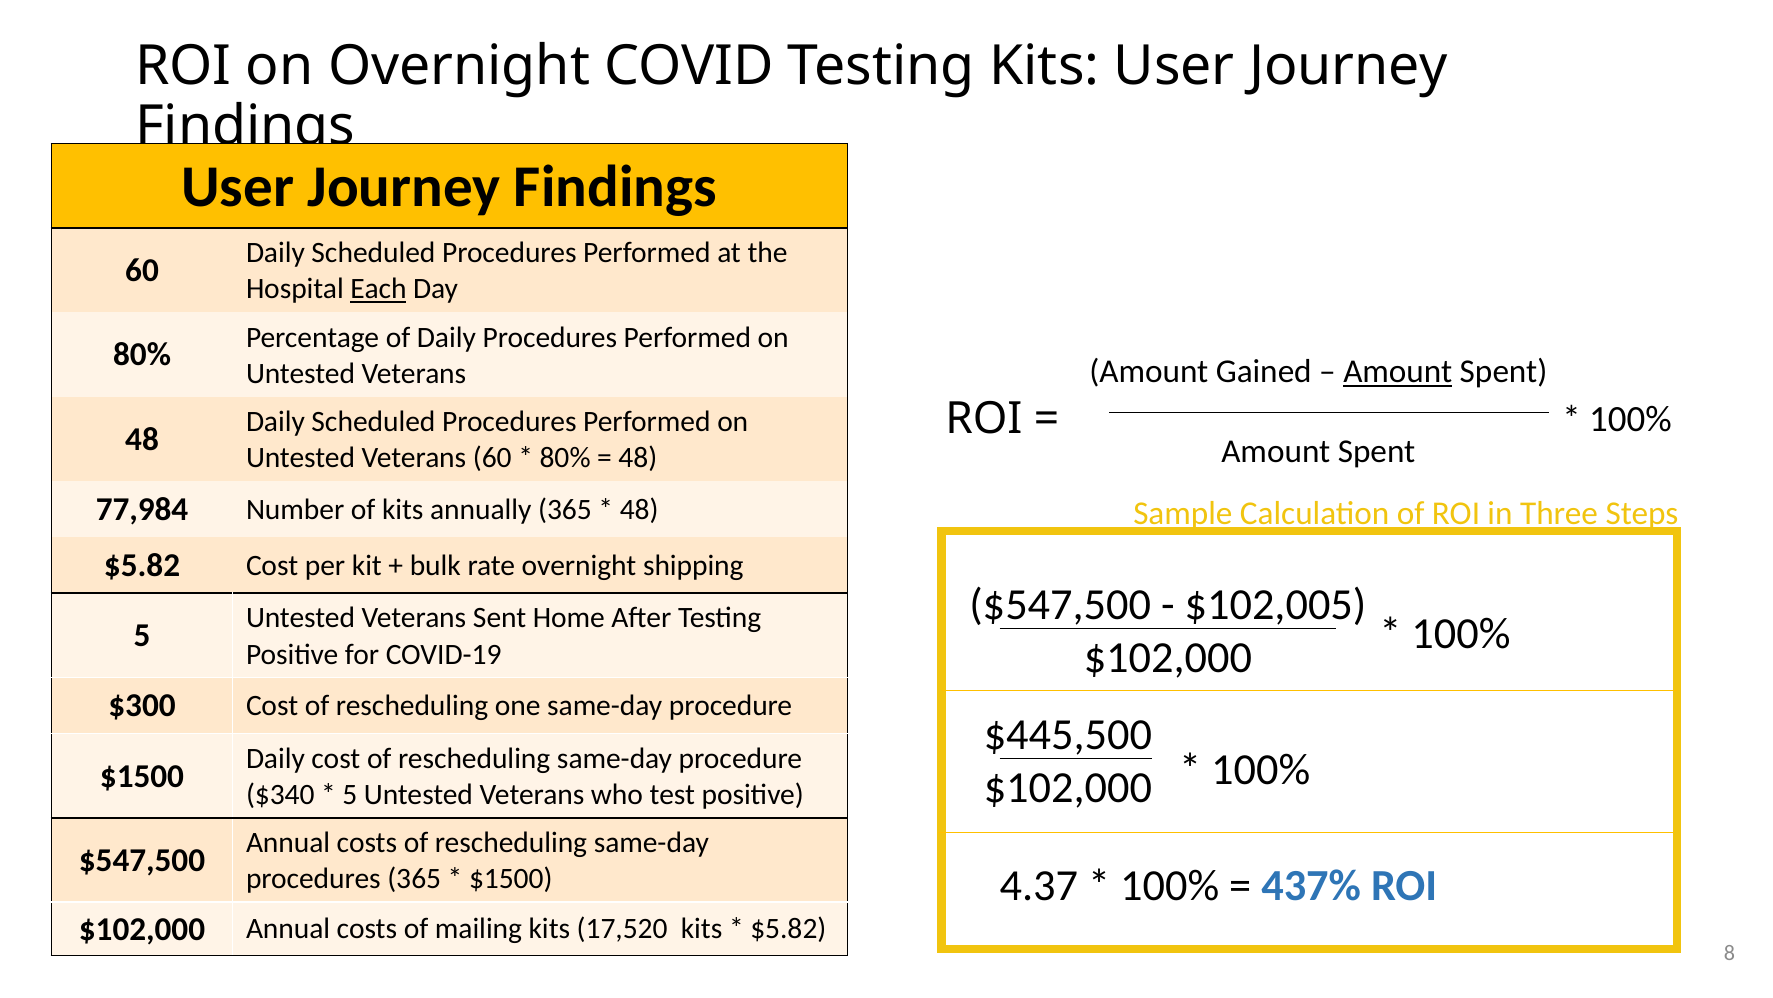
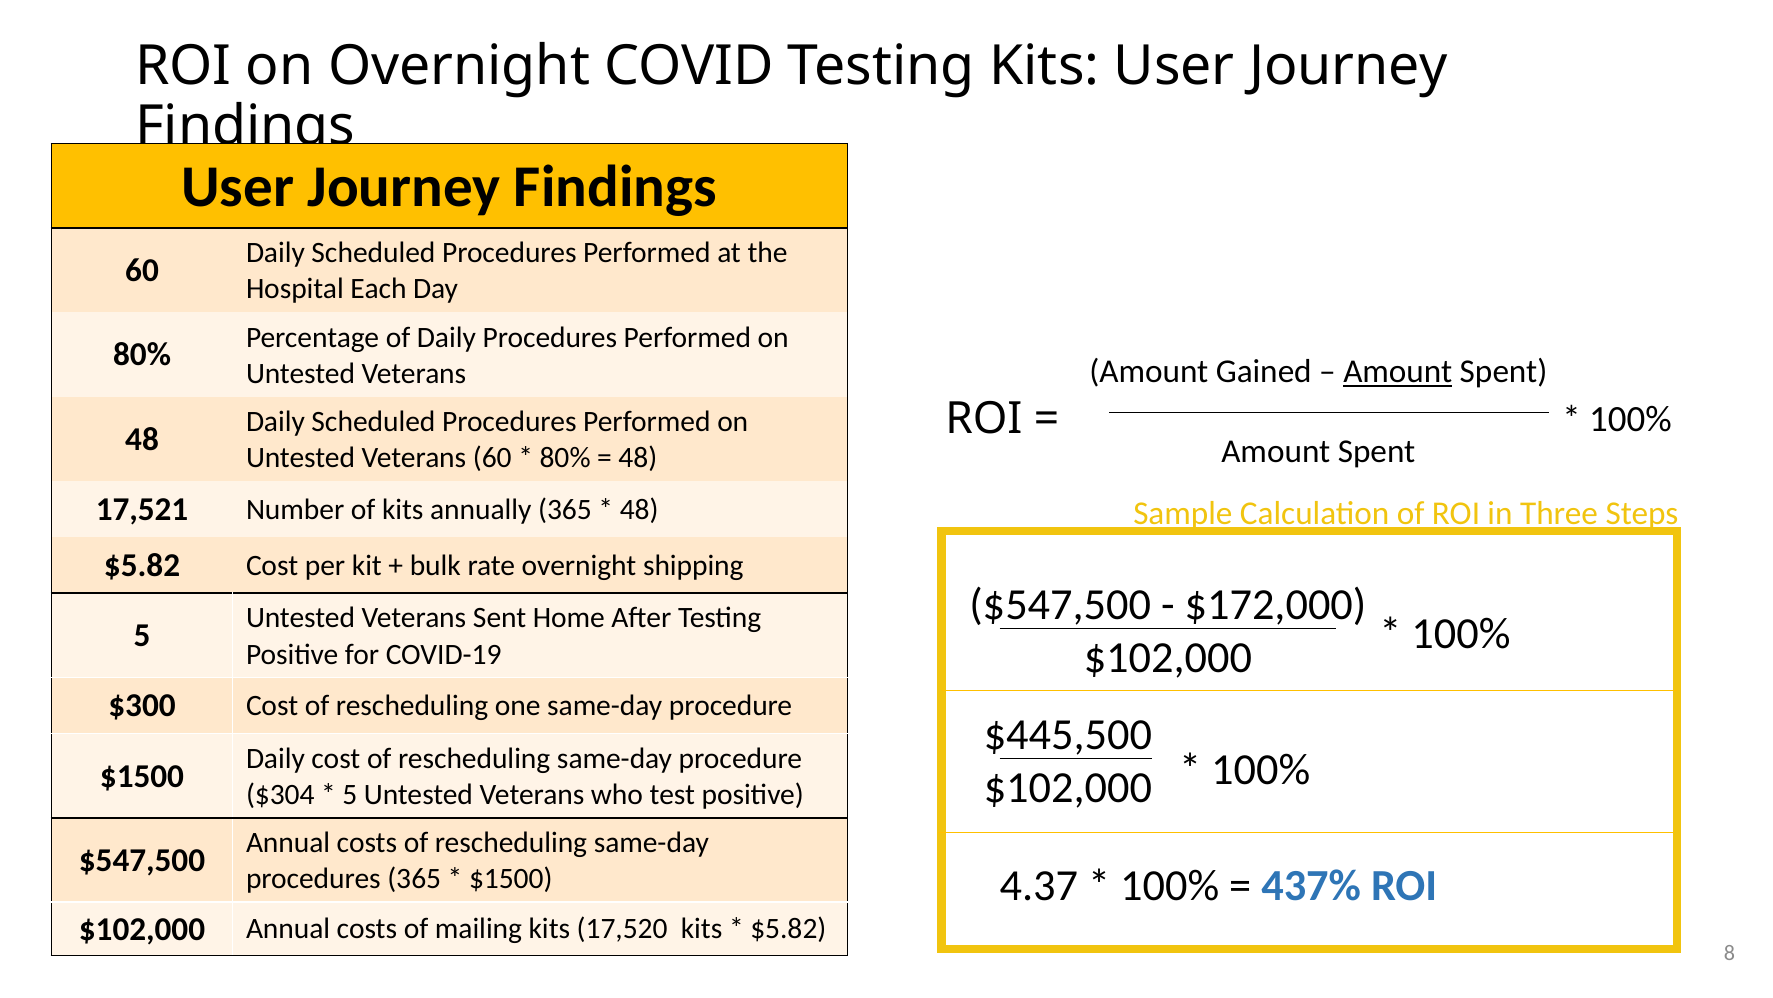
Each underline: present -> none
77,984: 77,984 -> 17,521
$102,005: $102,005 -> $172,000
$340: $340 -> $304
